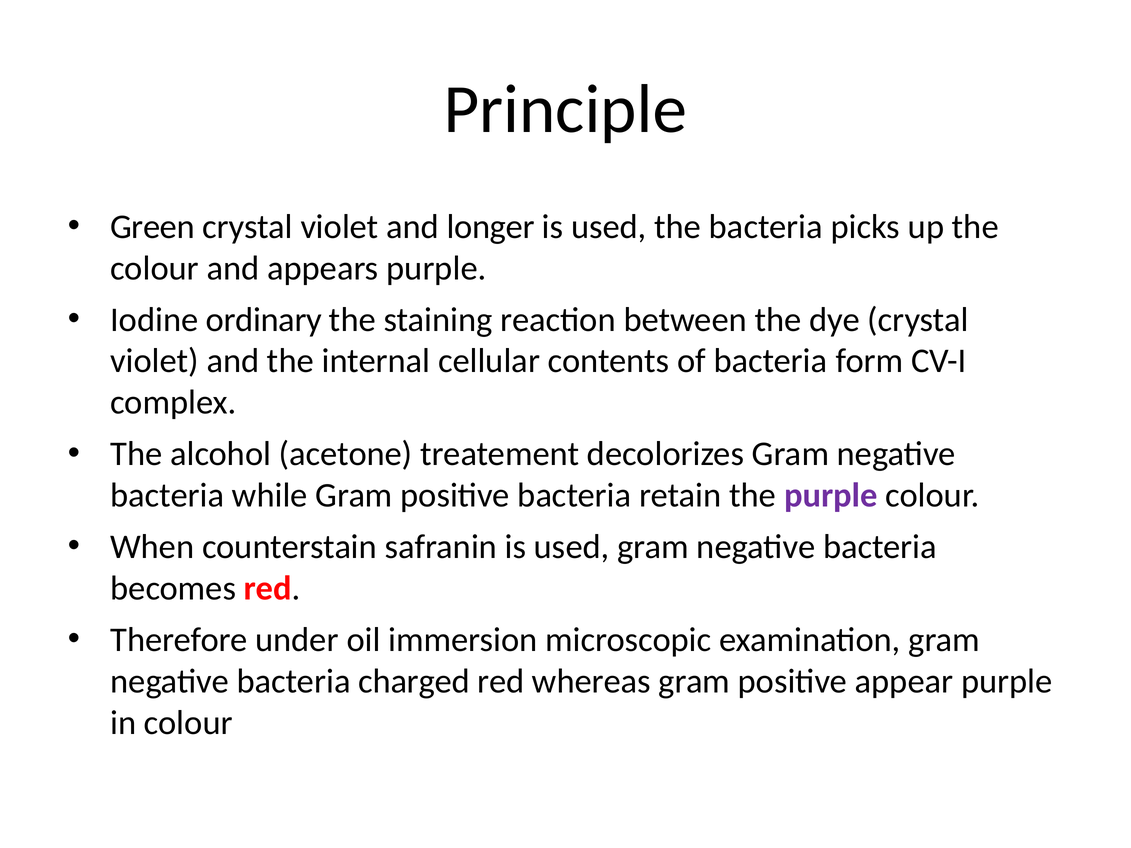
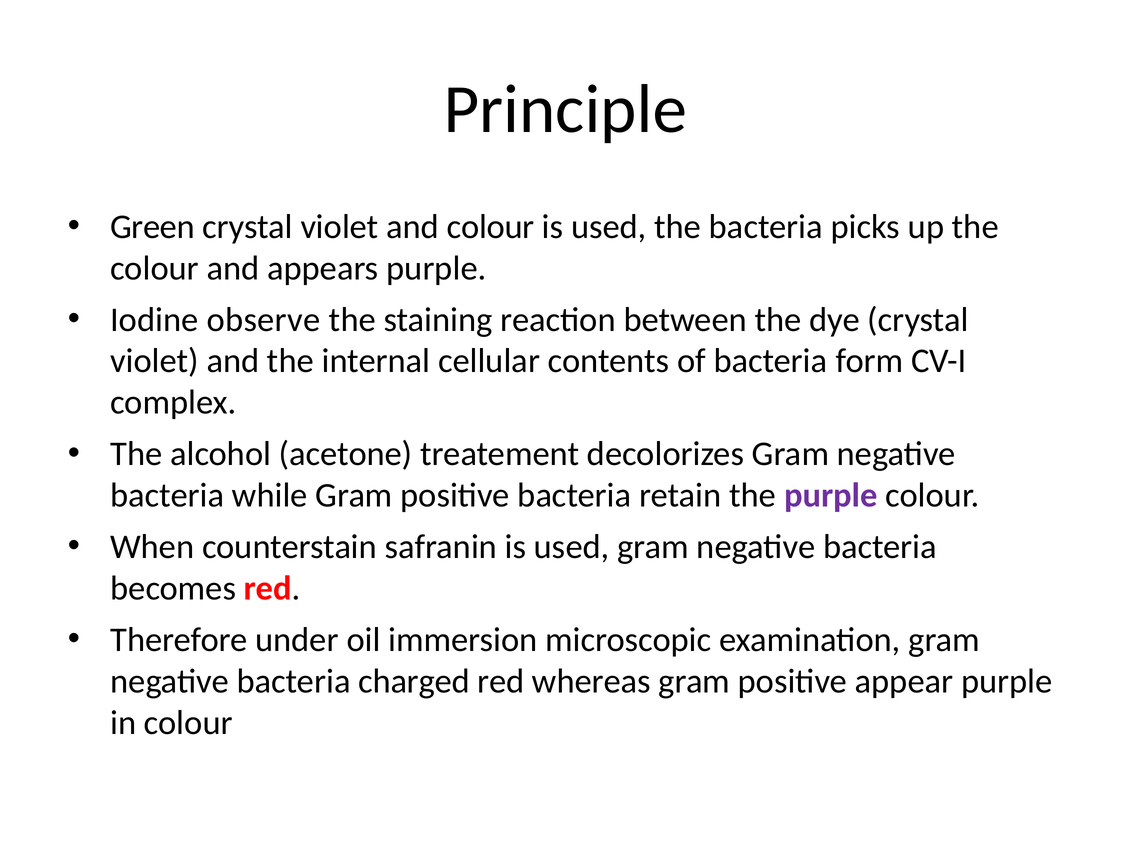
and longer: longer -> colour
ordinary: ordinary -> observe
